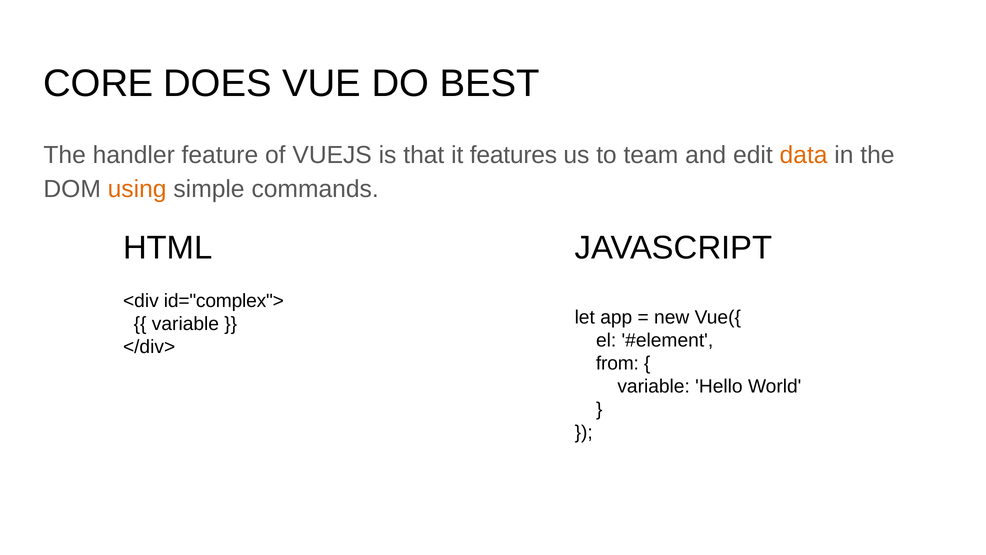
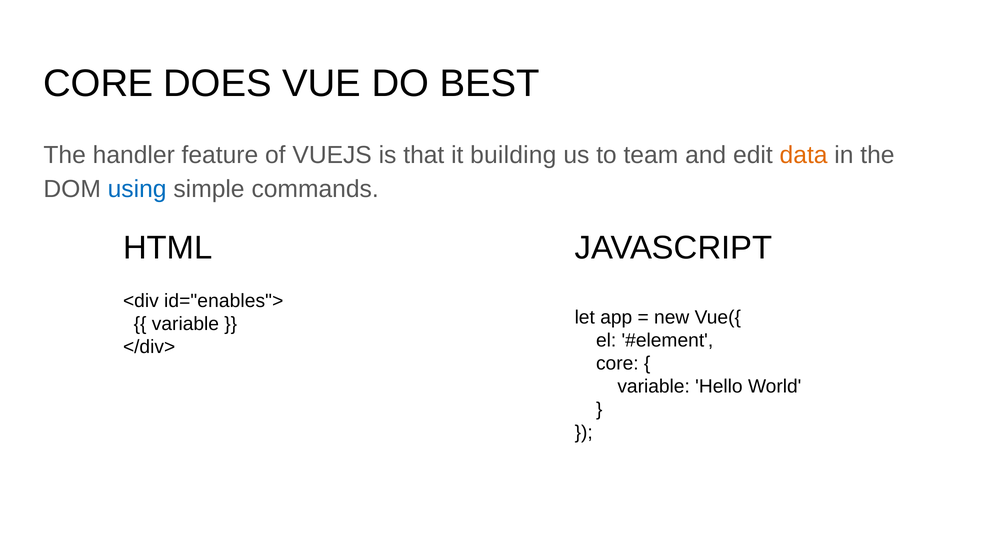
features: features -> building
using colour: orange -> blue
id="complex">: id="complex"> -> id="enables">
from at (617, 363): from -> core
